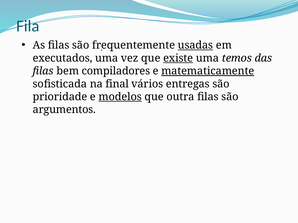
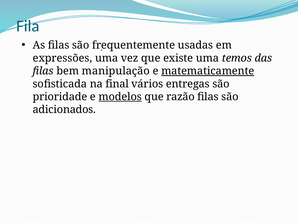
usadas underline: present -> none
executados: executados -> expressões
existe underline: present -> none
compiladores: compiladores -> manipulação
outra: outra -> razão
argumentos: argumentos -> adicionados
